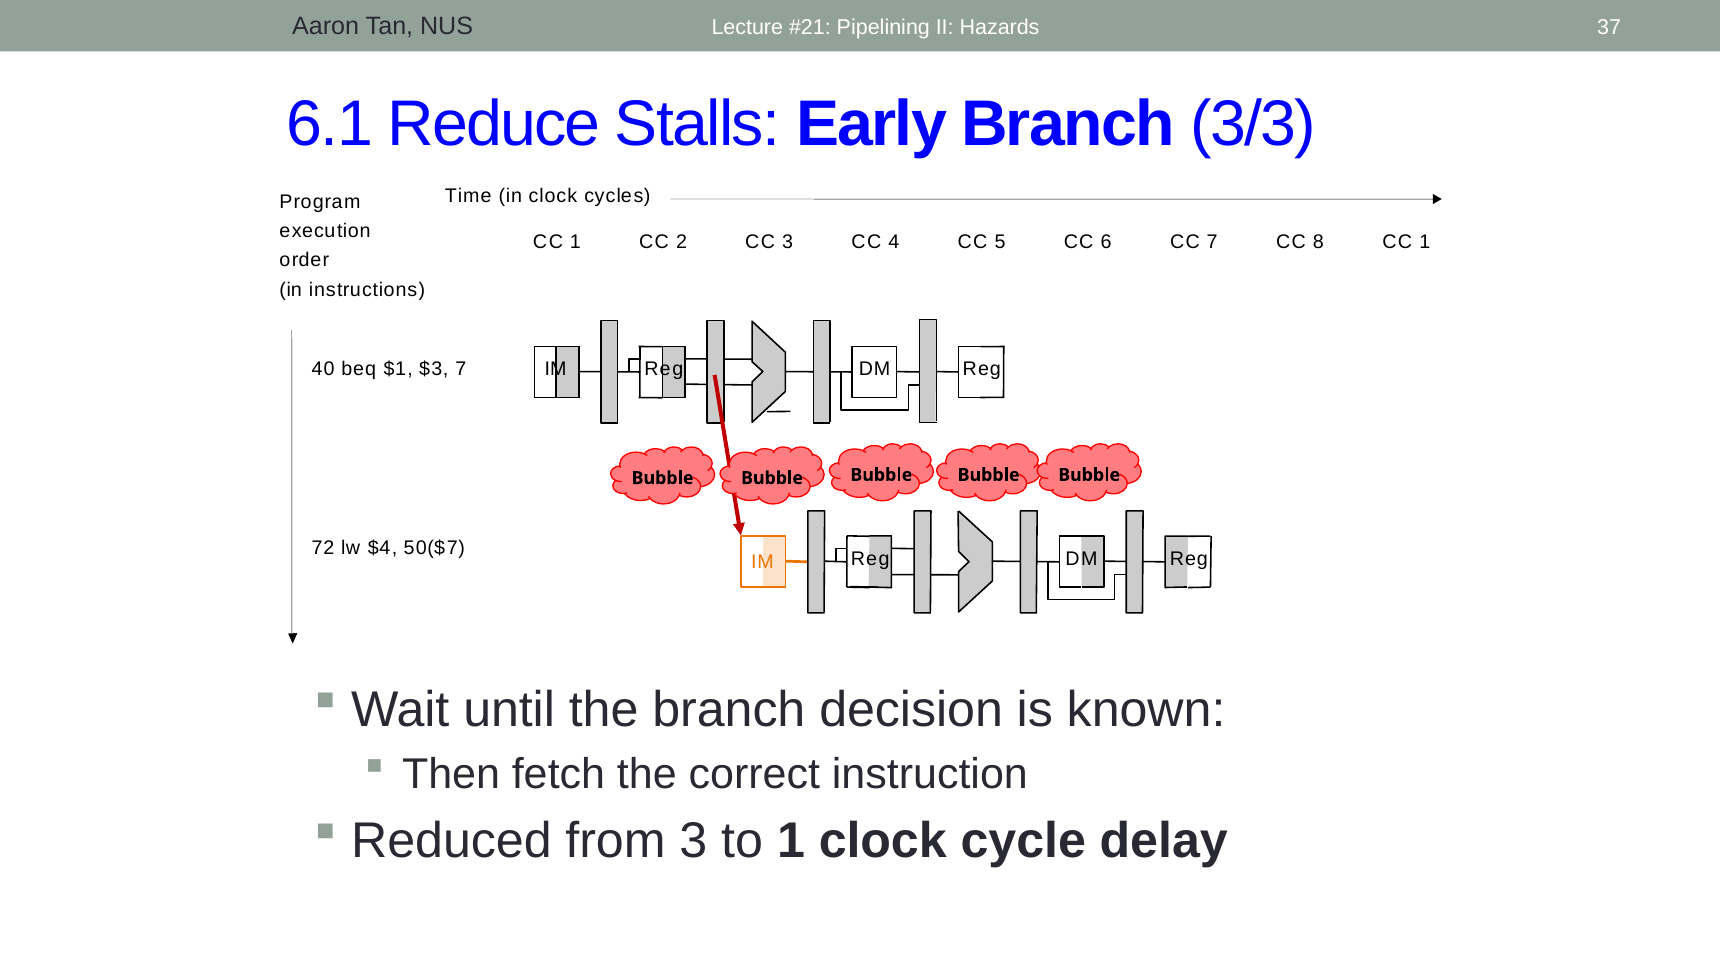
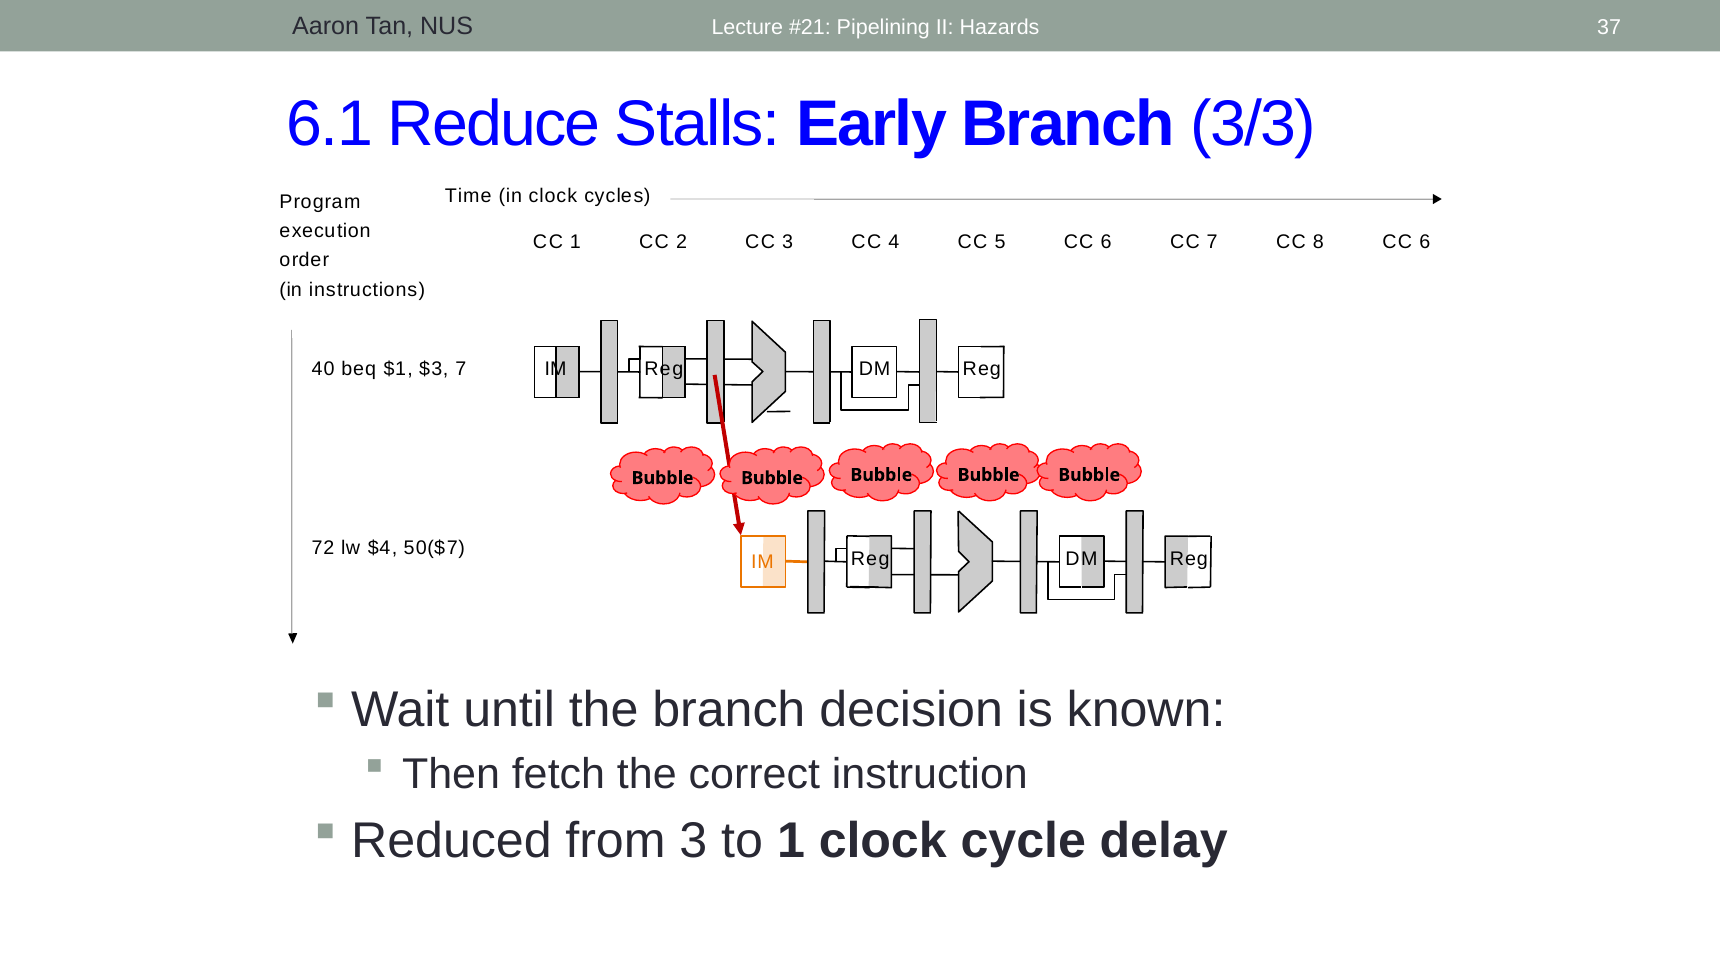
1 at (1425, 242): 1 -> 6
